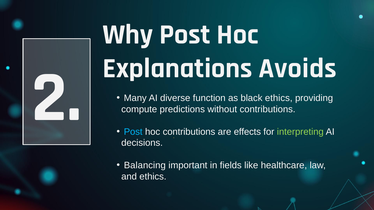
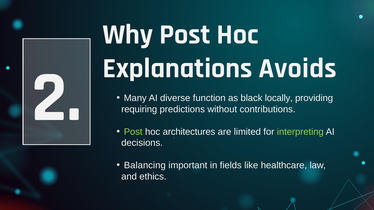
black ethics: ethics -> locally
compute: compute -> requiring
Post at (133, 132) colour: light blue -> light green
hoc contributions: contributions -> architectures
effects: effects -> limited
